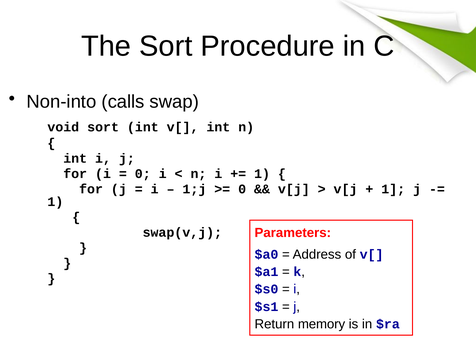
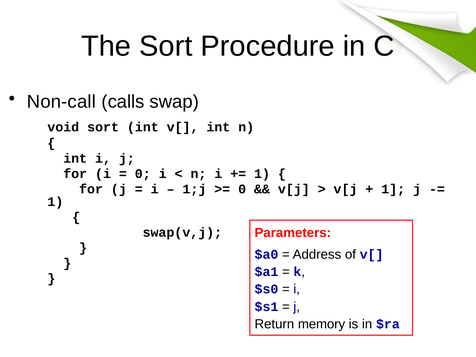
Non-into: Non-into -> Non-call
